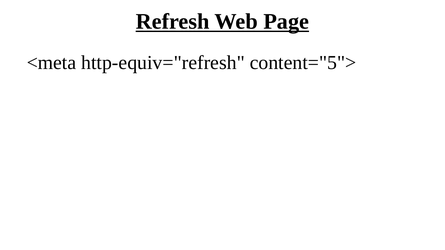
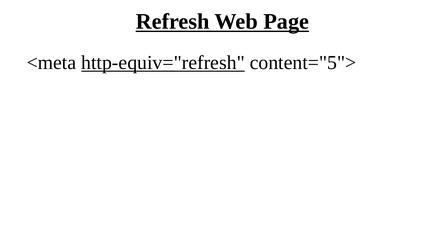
http-equiv="refresh underline: none -> present
